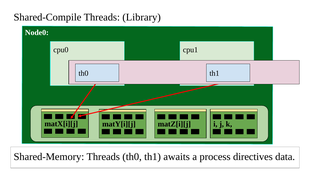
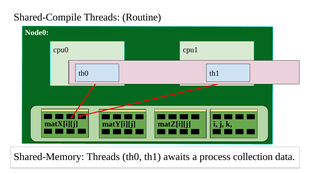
Library: Library -> Routine
directives: directives -> collection
